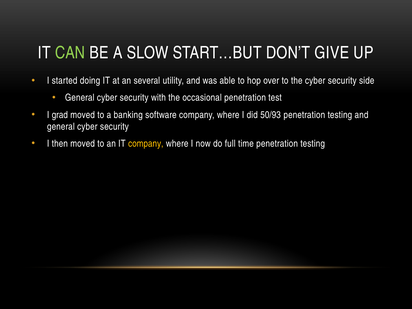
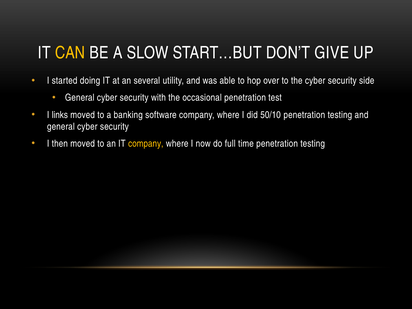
CAN colour: light green -> yellow
grad: grad -> links
50/93: 50/93 -> 50/10
